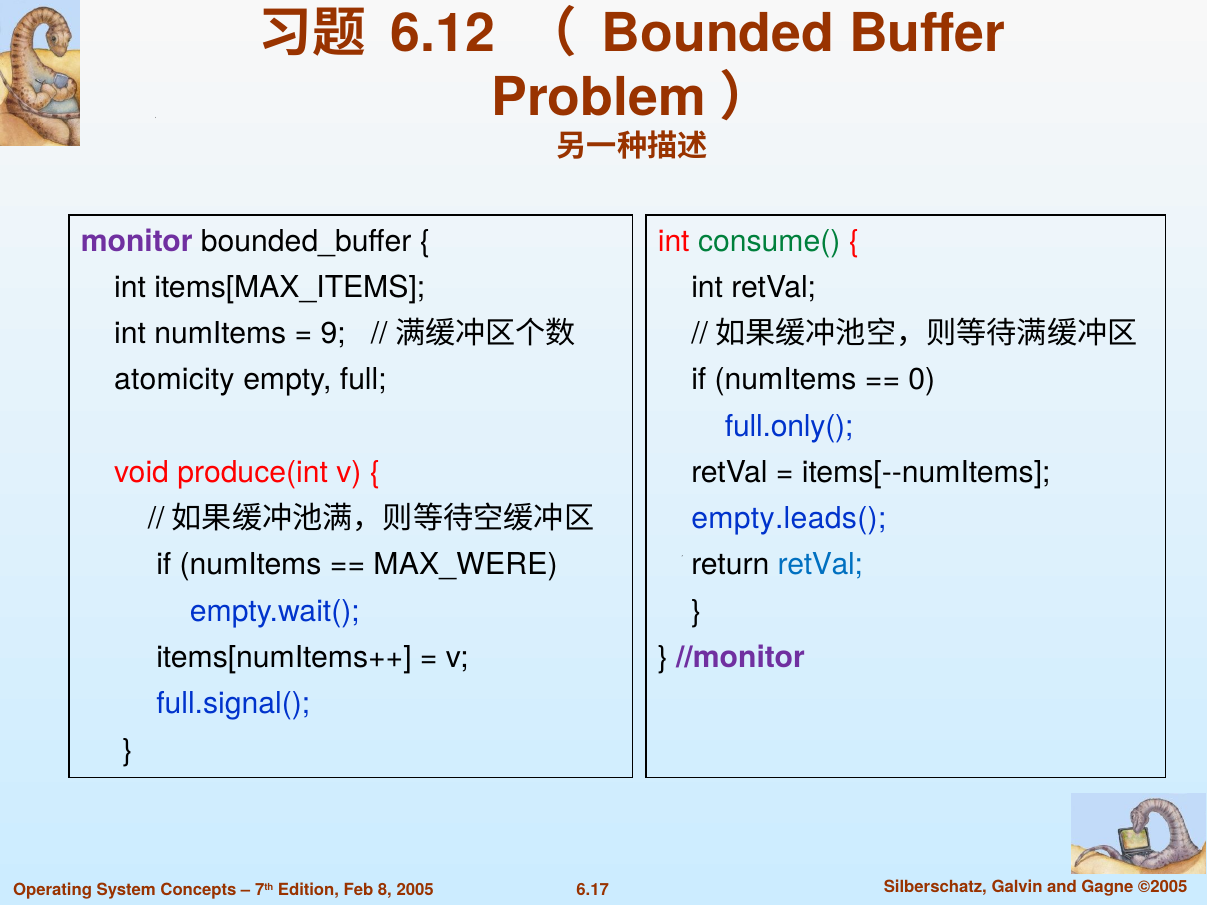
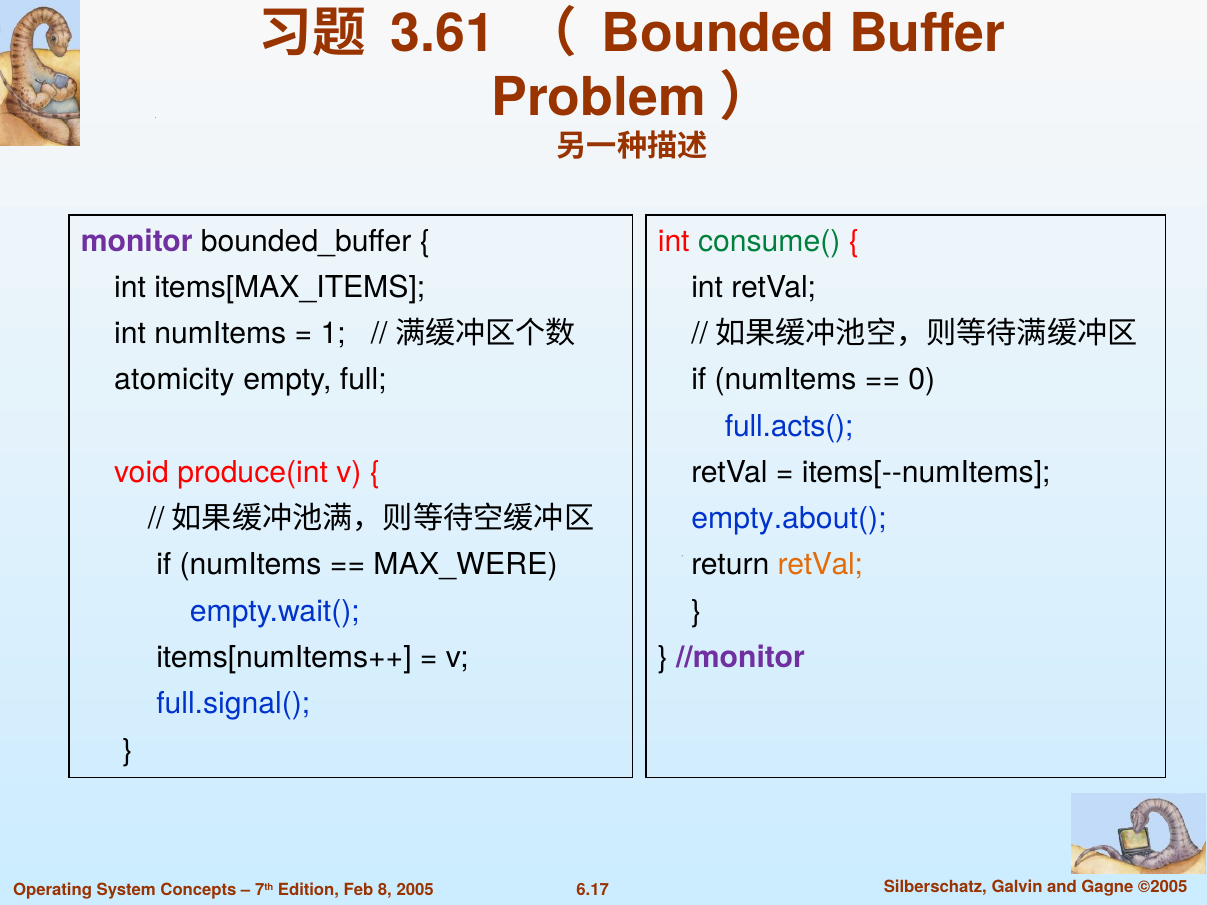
6.12: 6.12 -> 3.61
9: 9 -> 1
full.only(: full.only( -> full.acts(
empty.leads(: empty.leads( -> empty.about(
retVal at (820, 565) colour: blue -> orange
